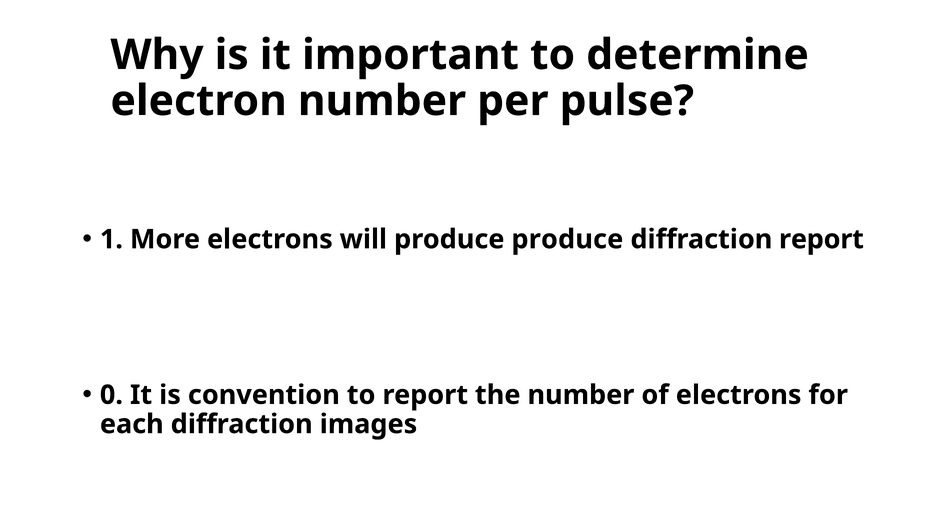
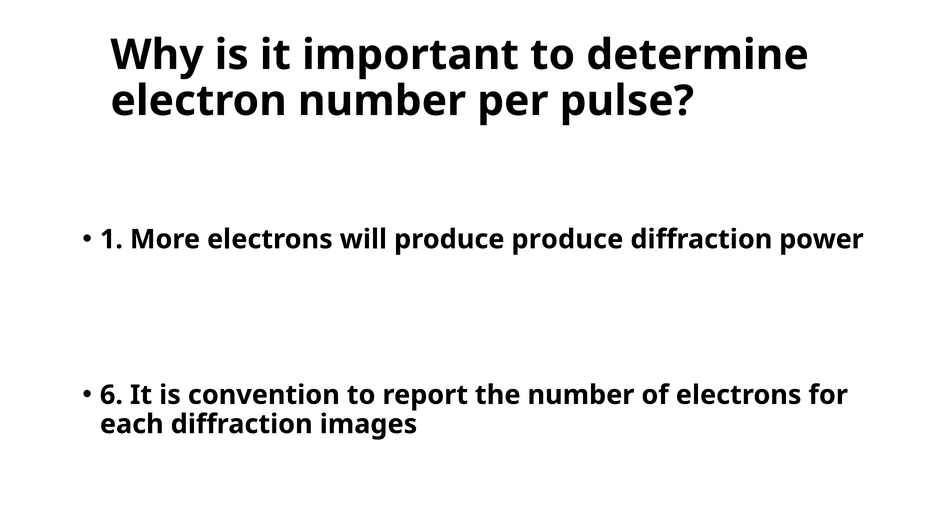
diffraction report: report -> power
0: 0 -> 6
